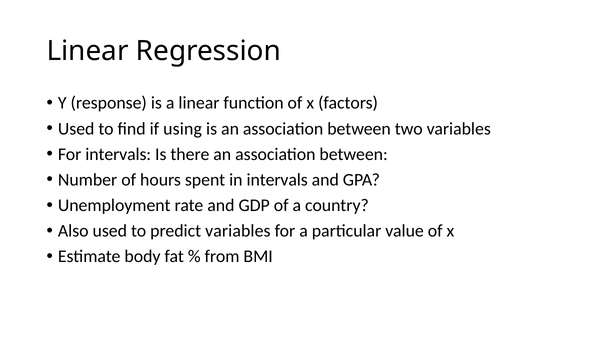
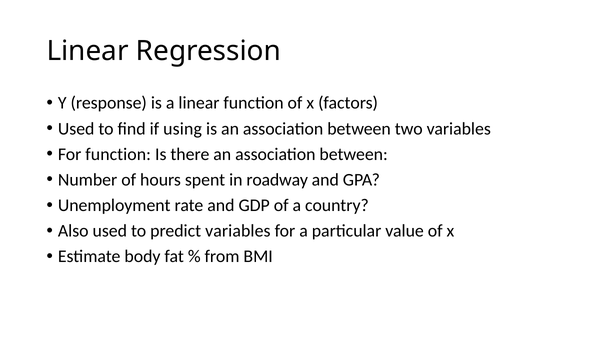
For intervals: intervals -> function
in intervals: intervals -> roadway
